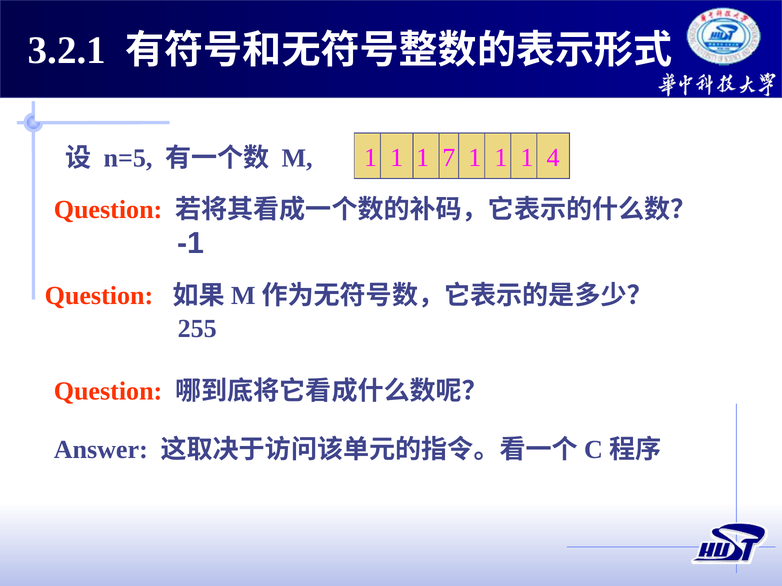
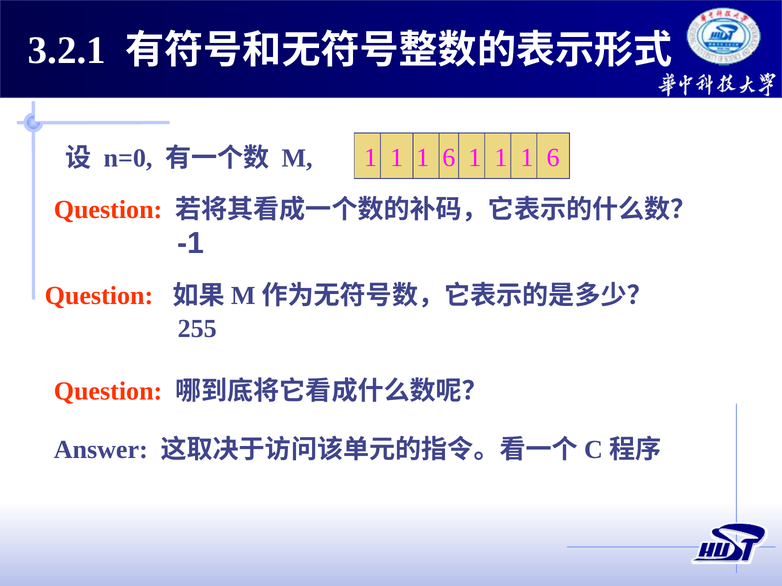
7 at (449, 158): 7 -> 6
4 at (553, 158): 4 -> 6
n=5: n=5 -> n=0
